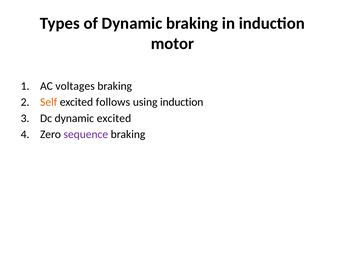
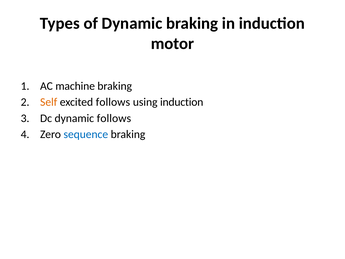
voltages: voltages -> machine
dynamic excited: excited -> follows
sequence colour: purple -> blue
